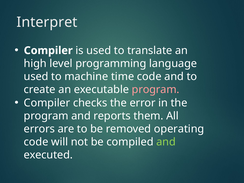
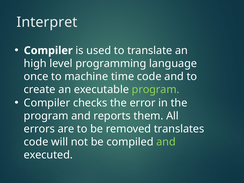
used at (36, 77): used -> once
program at (156, 90) colour: pink -> light green
operating: operating -> translates
